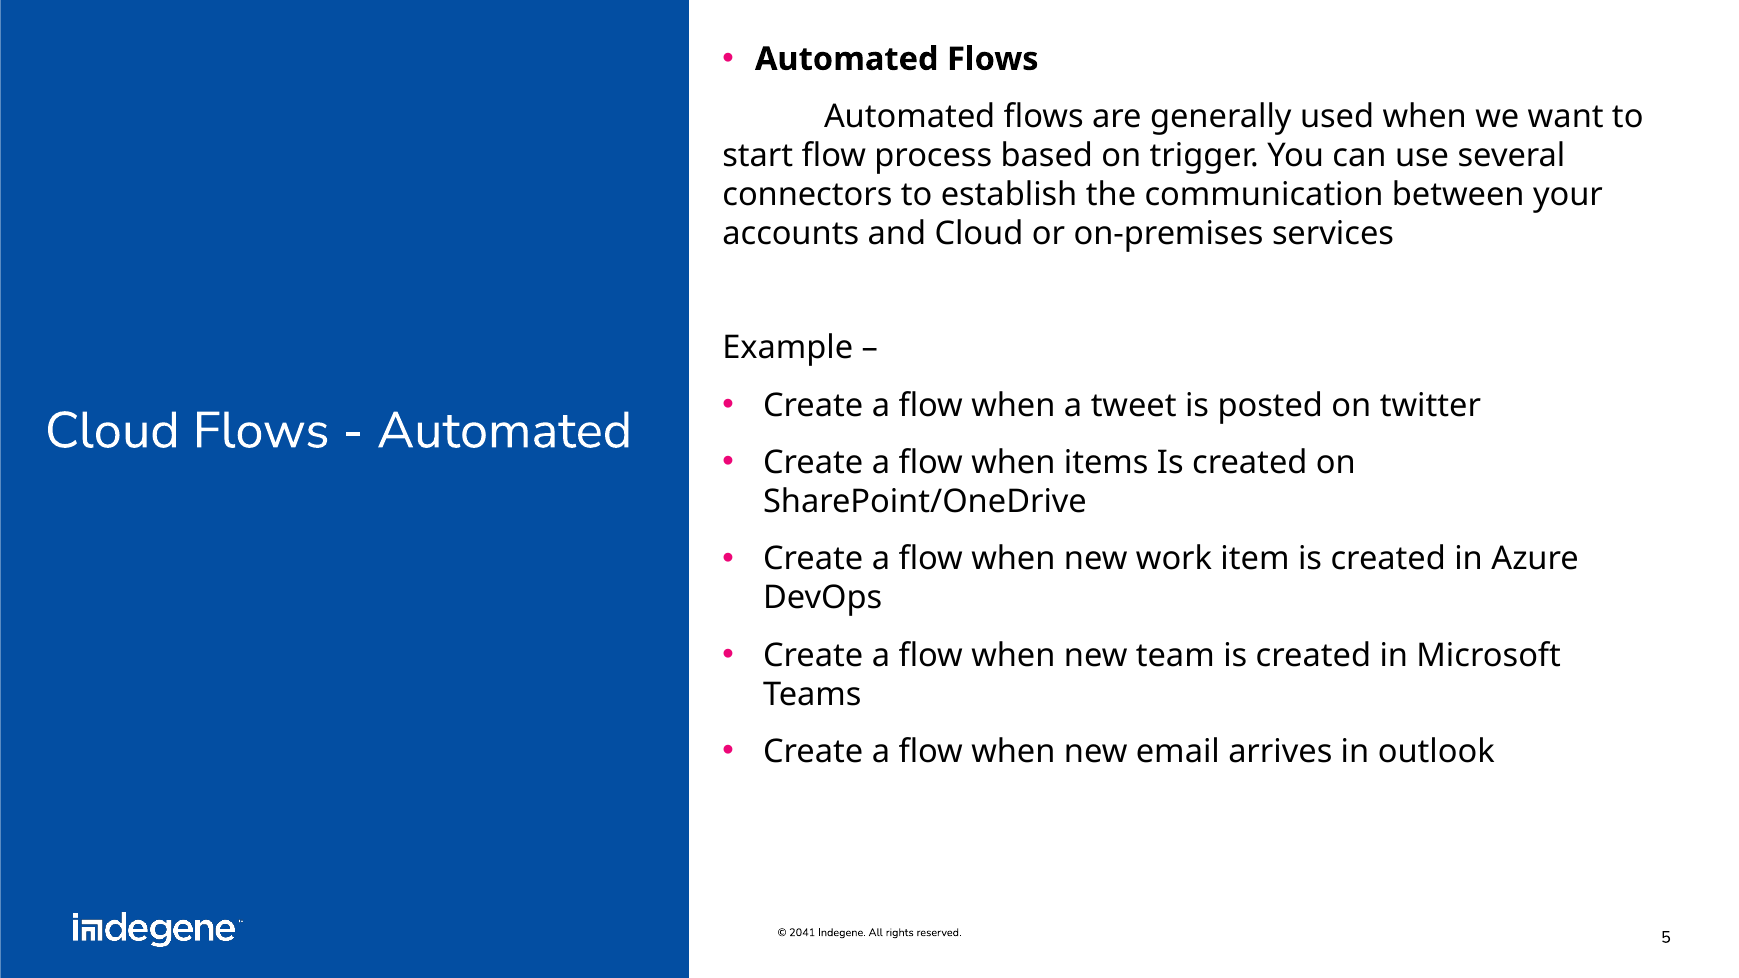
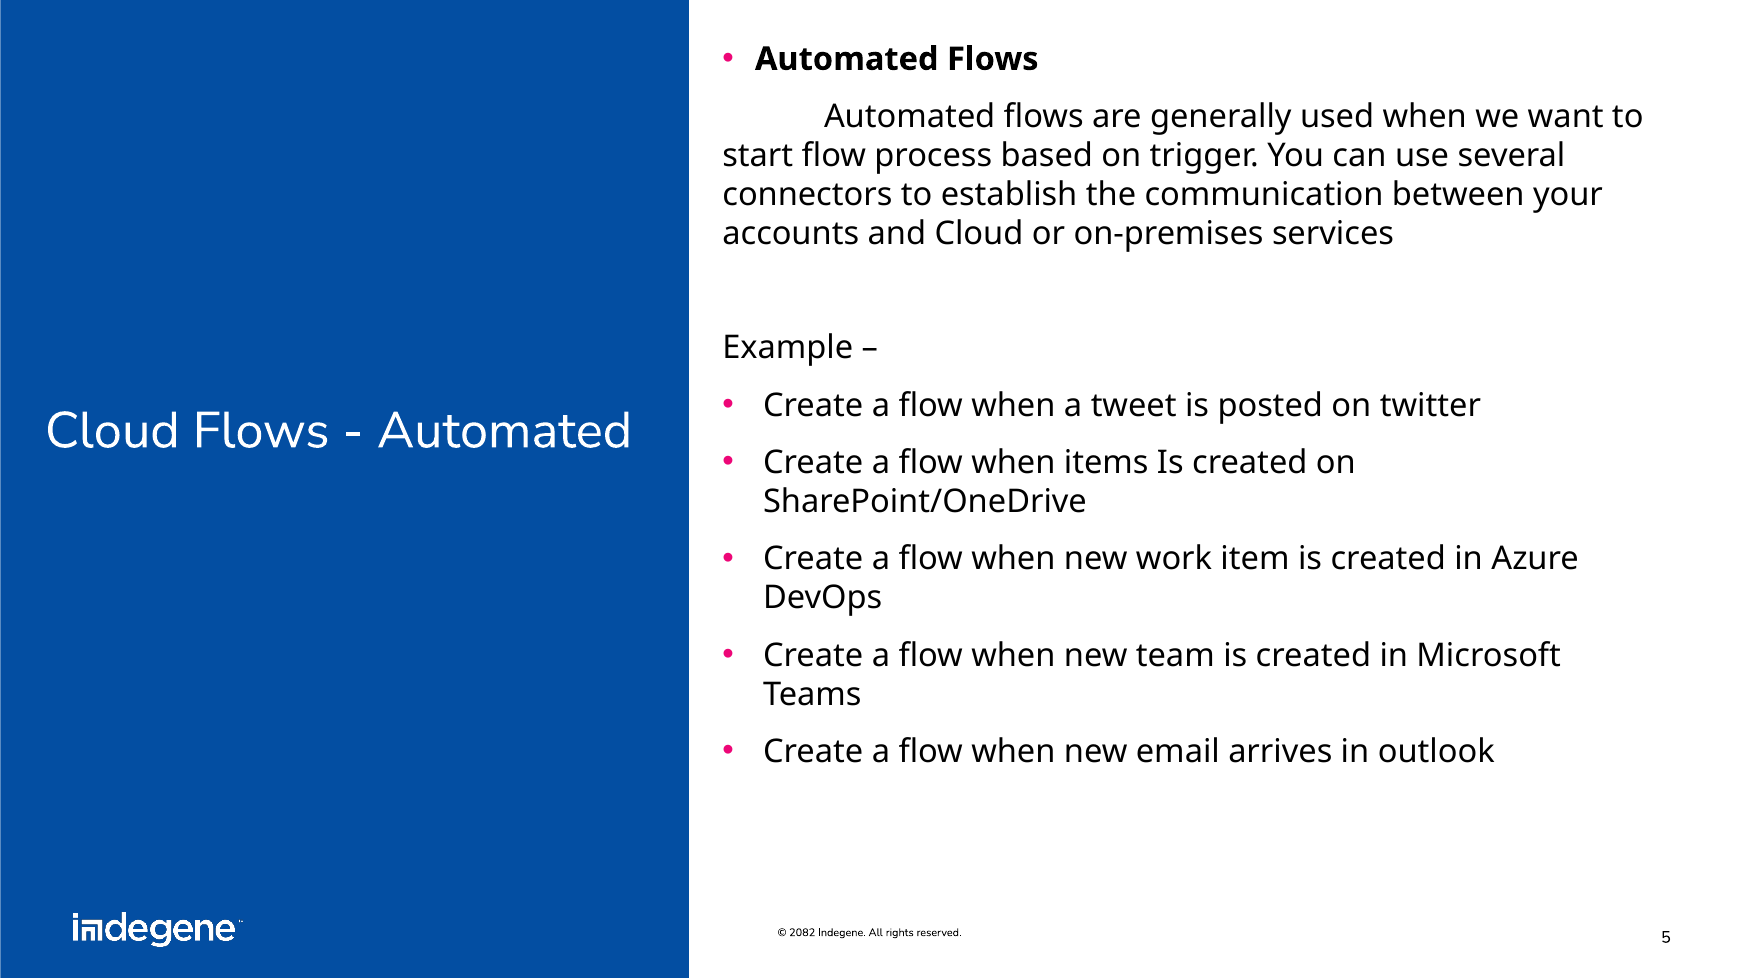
2041: 2041 -> 2082
